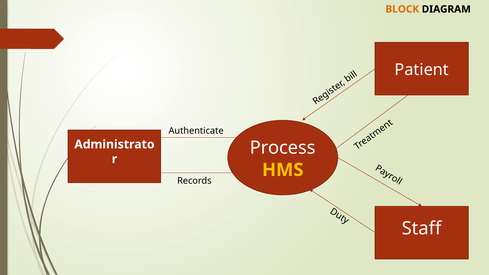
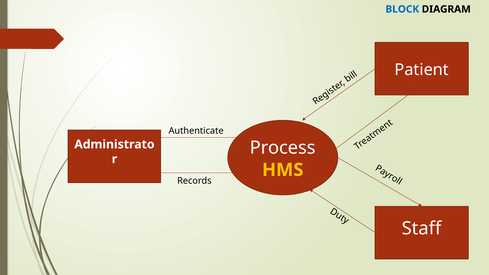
BLOCK colour: orange -> blue
